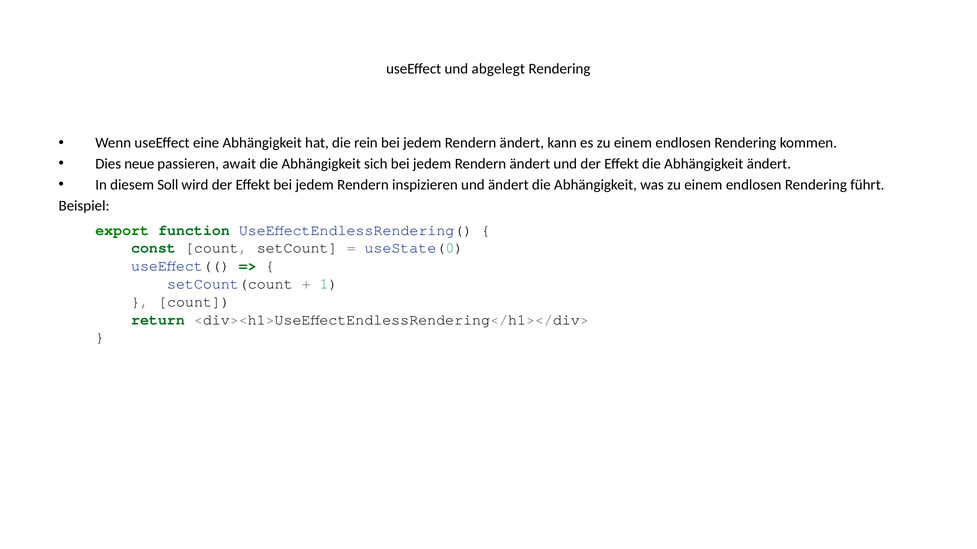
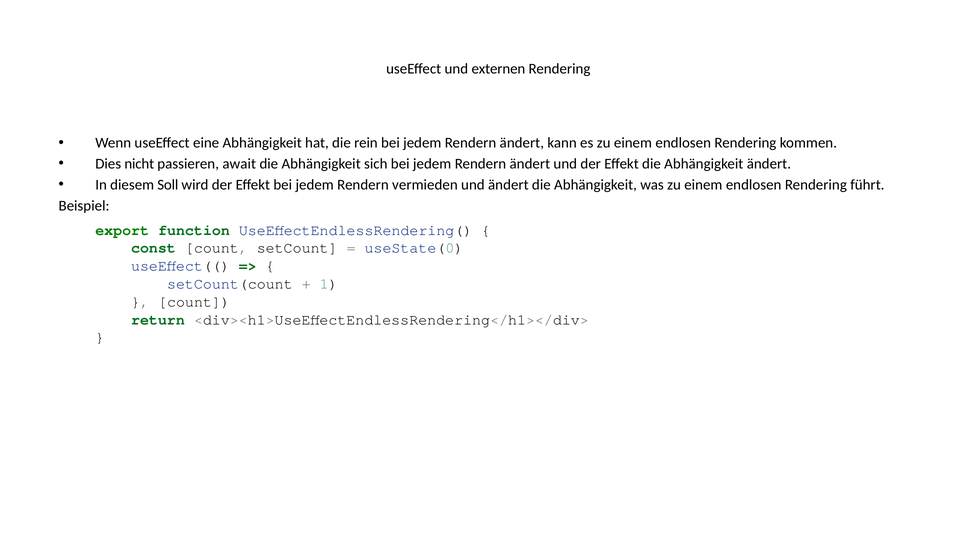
abgelegt: abgelegt -> externen
neue: neue -> nicht
inspizieren: inspizieren -> vermieden
